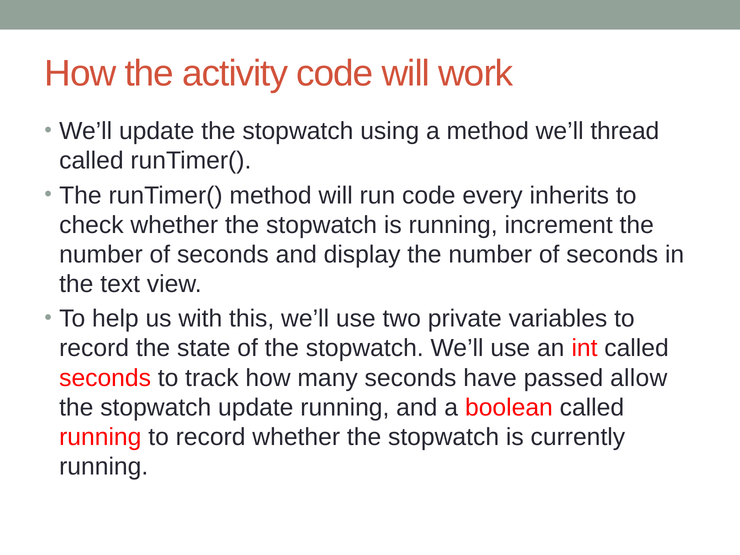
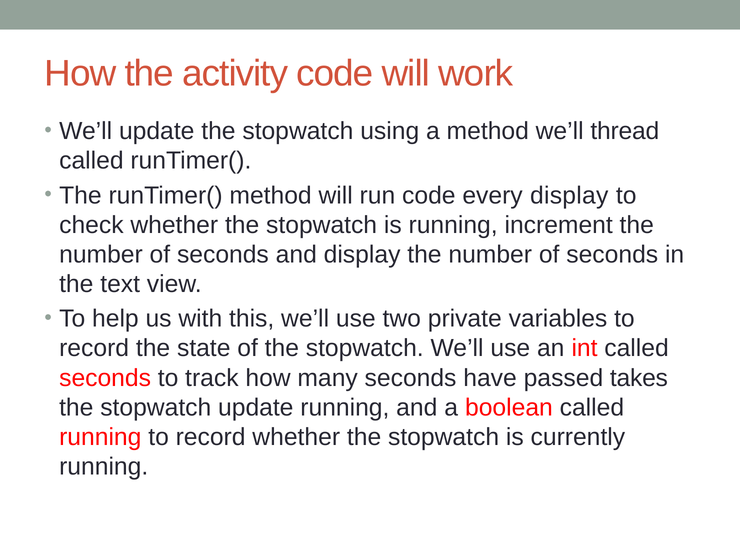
every inherits: inherits -> display
allow: allow -> takes
